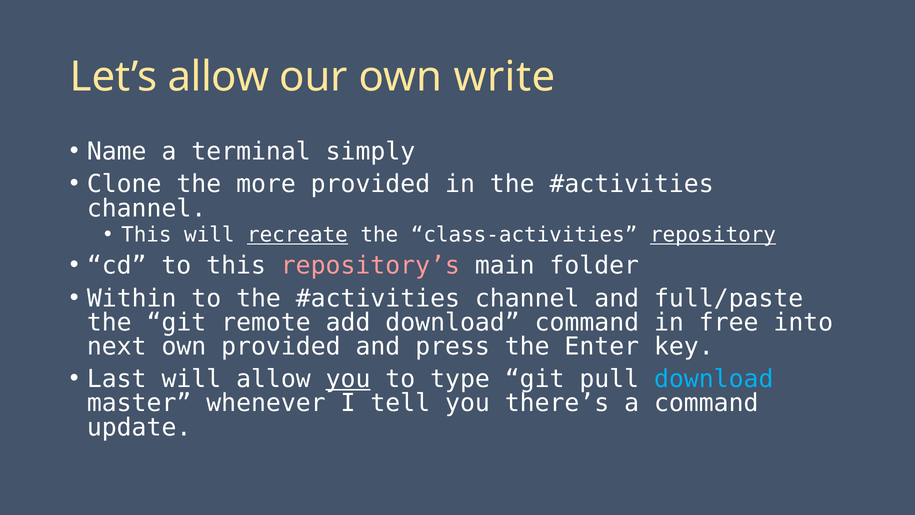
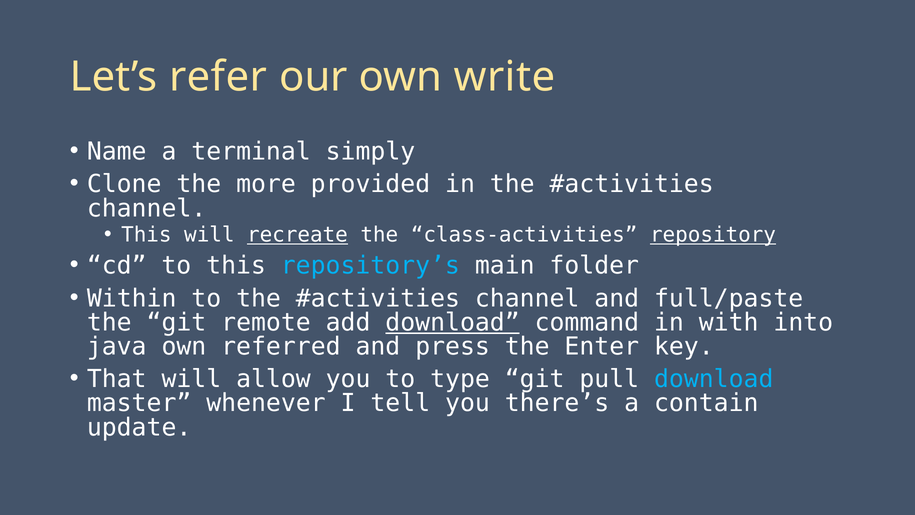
Let’s allow: allow -> refer
repository’s colour: pink -> light blue
download at (453, 322) underline: none -> present
free: free -> with
next: next -> java
own provided: provided -> referred
Last: Last -> That
you at (348, 379) underline: present -> none
a command: command -> contain
